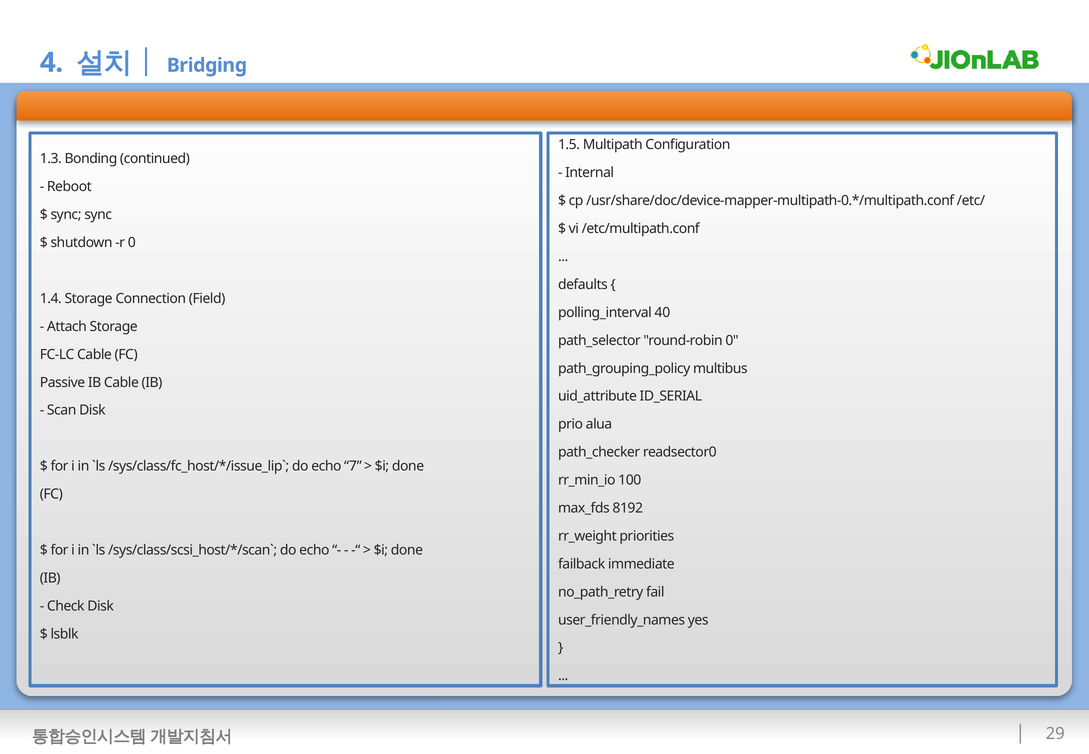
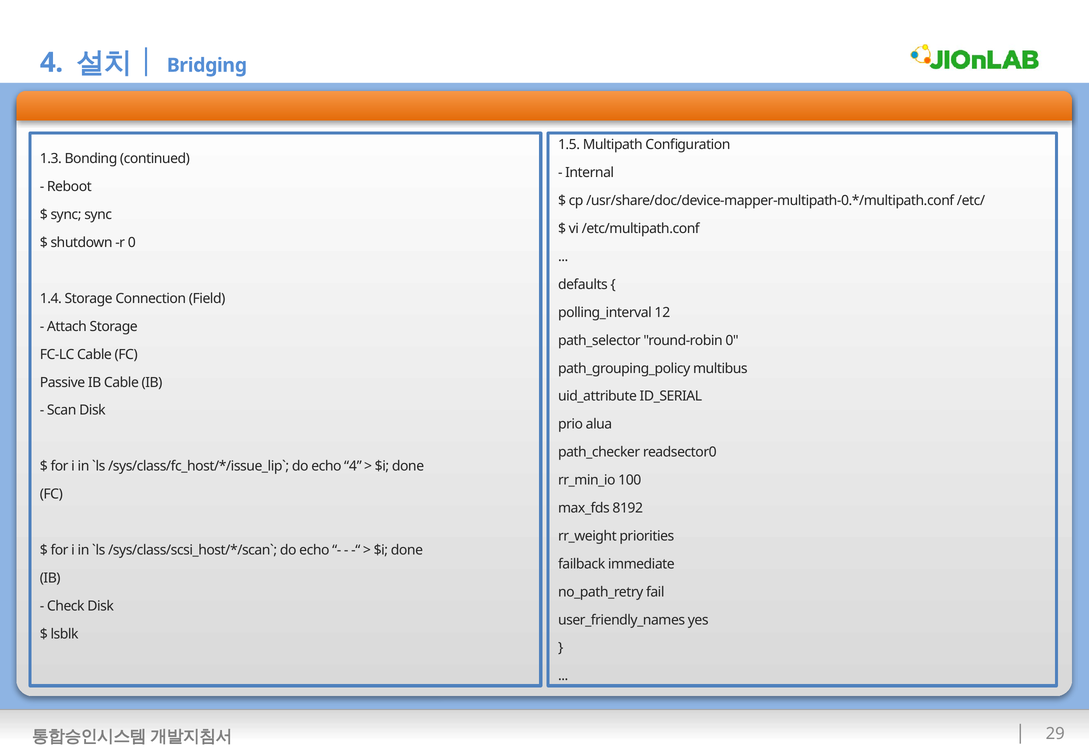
40: 40 -> 12
echo 7: 7 -> 4
